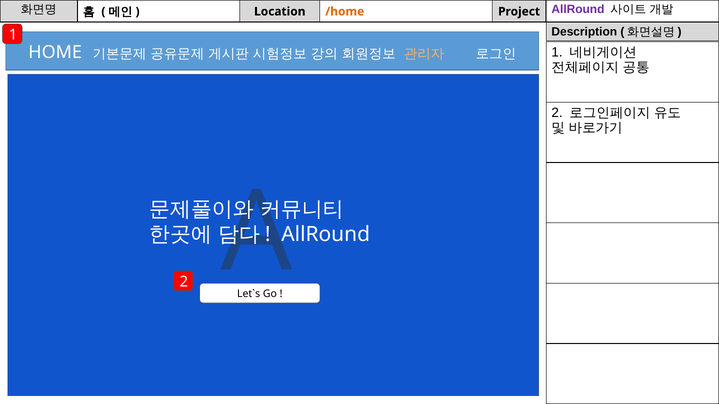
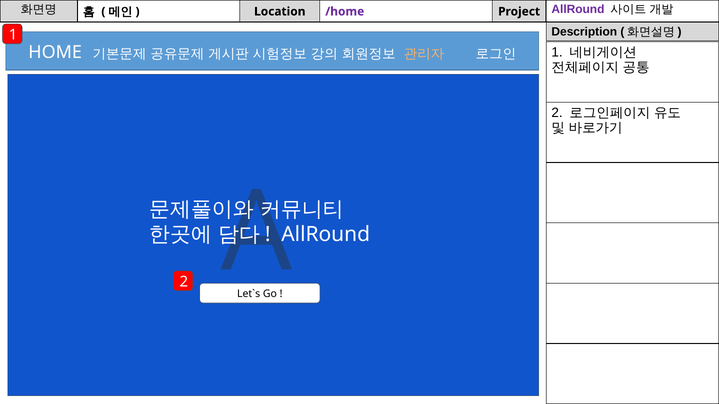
/home colour: orange -> purple
